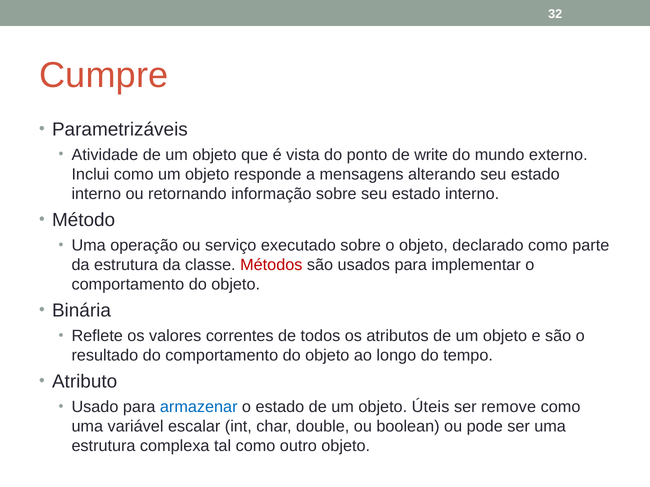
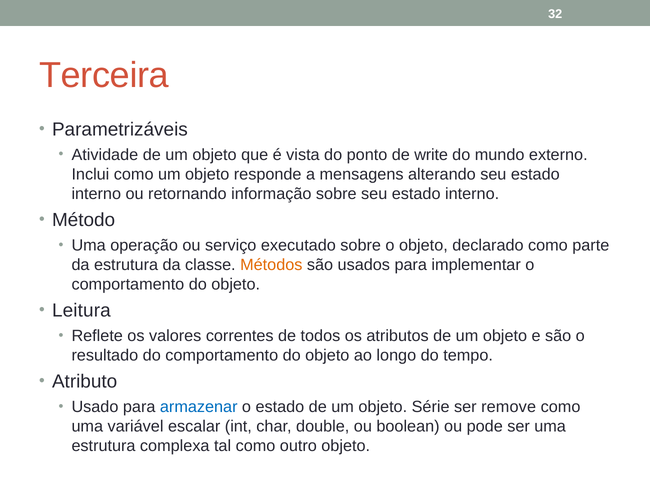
Cumpre: Cumpre -> Terceira
Métodos colour: red -> orange
Binária: Binária -> Leitura
Úteis: Úteis -> Série
